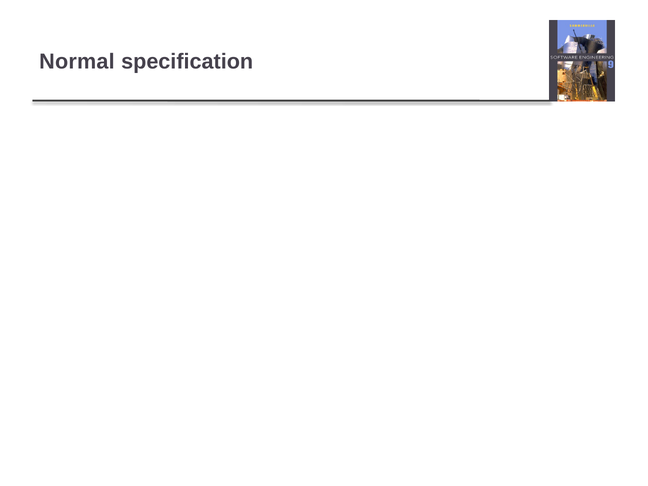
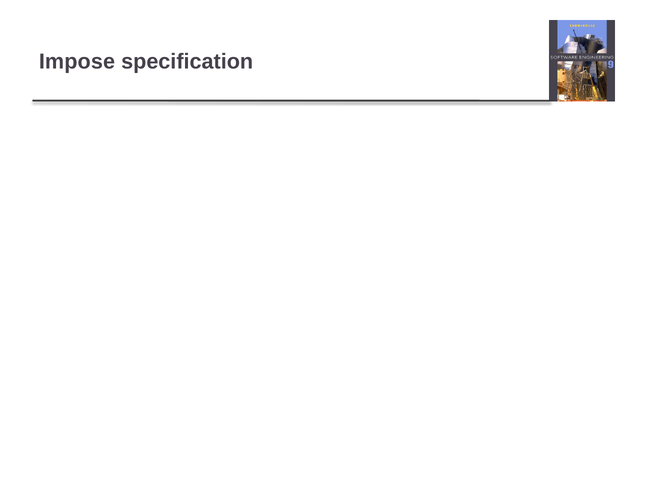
Normal: Normal -> Impose
